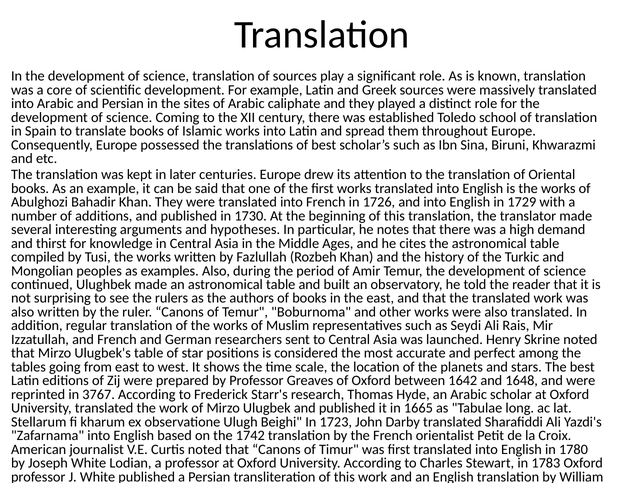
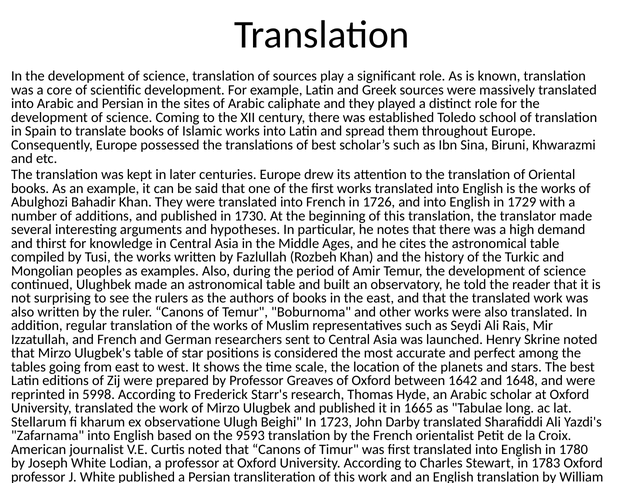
3767: 3767 -> 5998
1742: 1742 -> 9593
